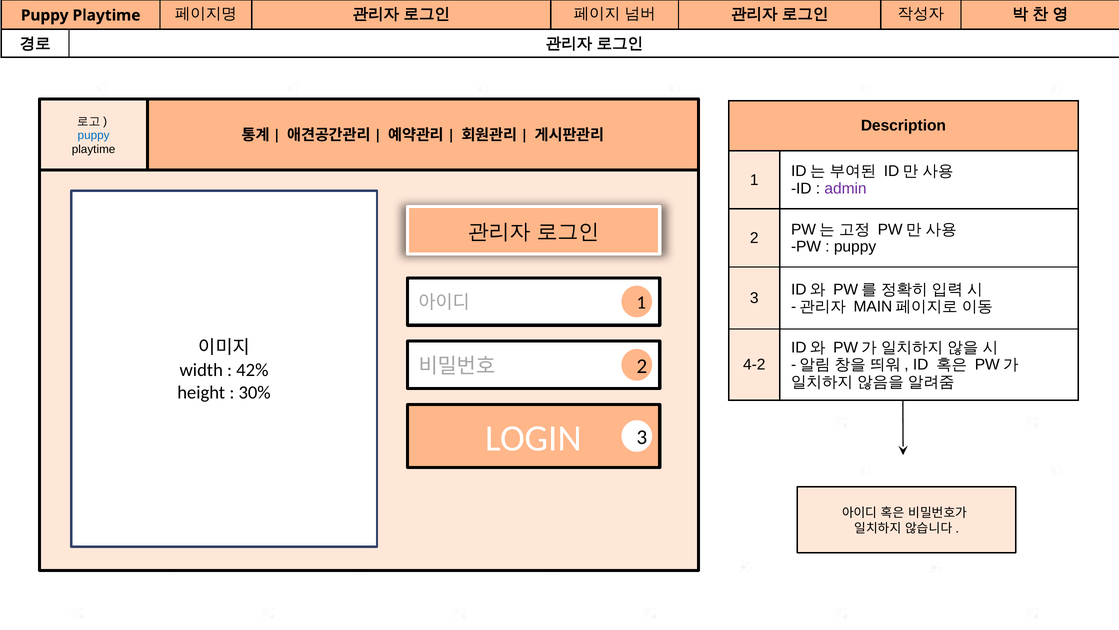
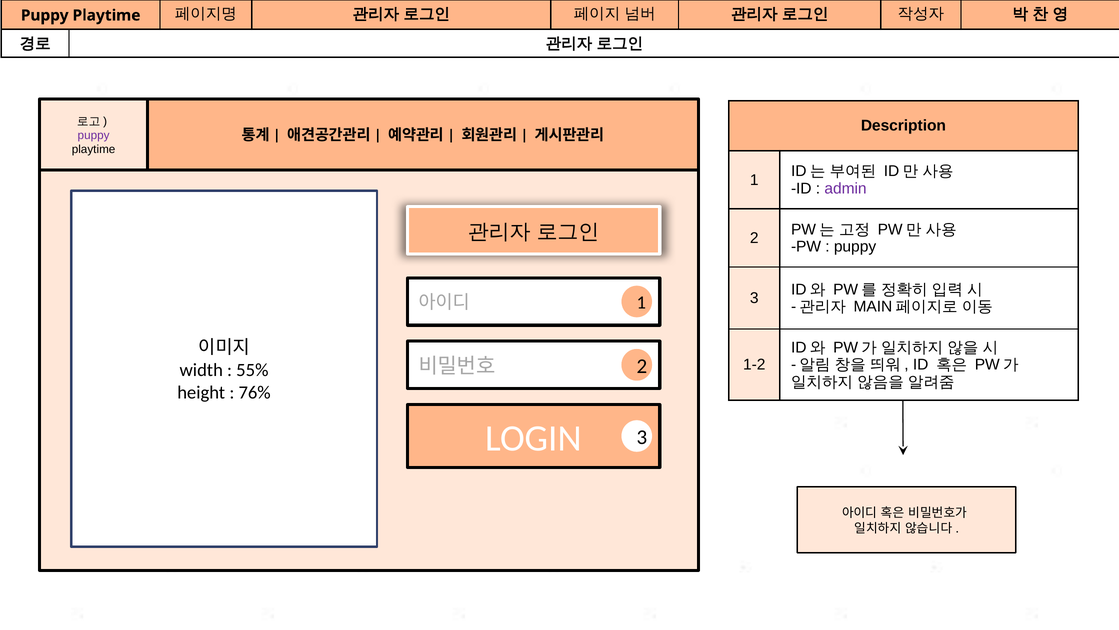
puppy at (94, 135) colour: blue -> purple
4-2: 4-2 -> 1-2
42%: 42% -> 55%
30%: 30% -> 76%
